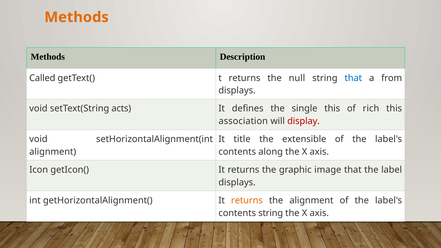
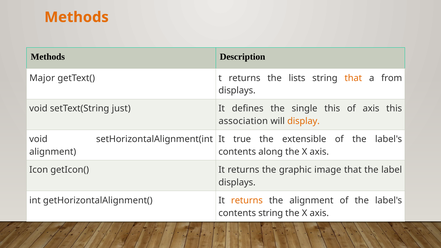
Called: Called -> Major
null: null -> lists
that at (353, 78) colour: blue -> orange
acts: acts -> just
of rich: rich -> axis
display colour: red -> orange
title: title -> true
